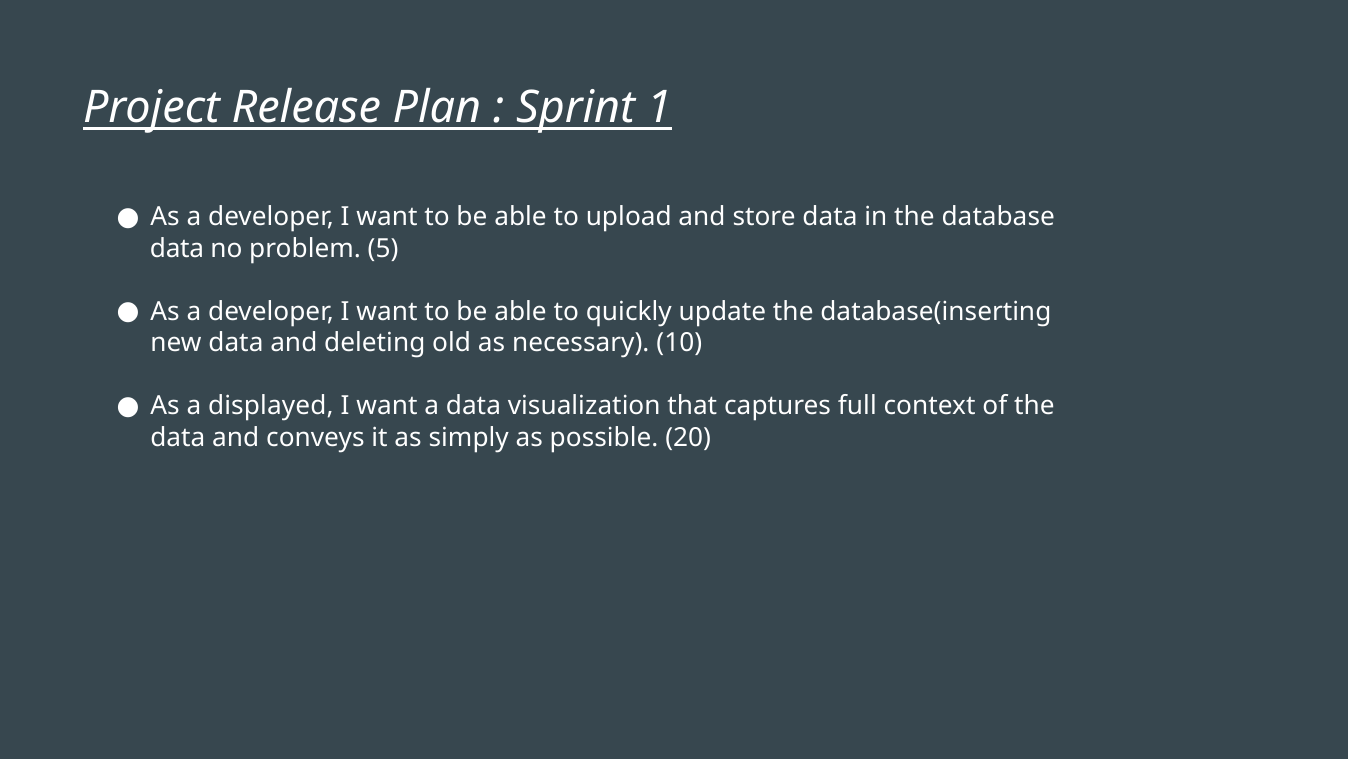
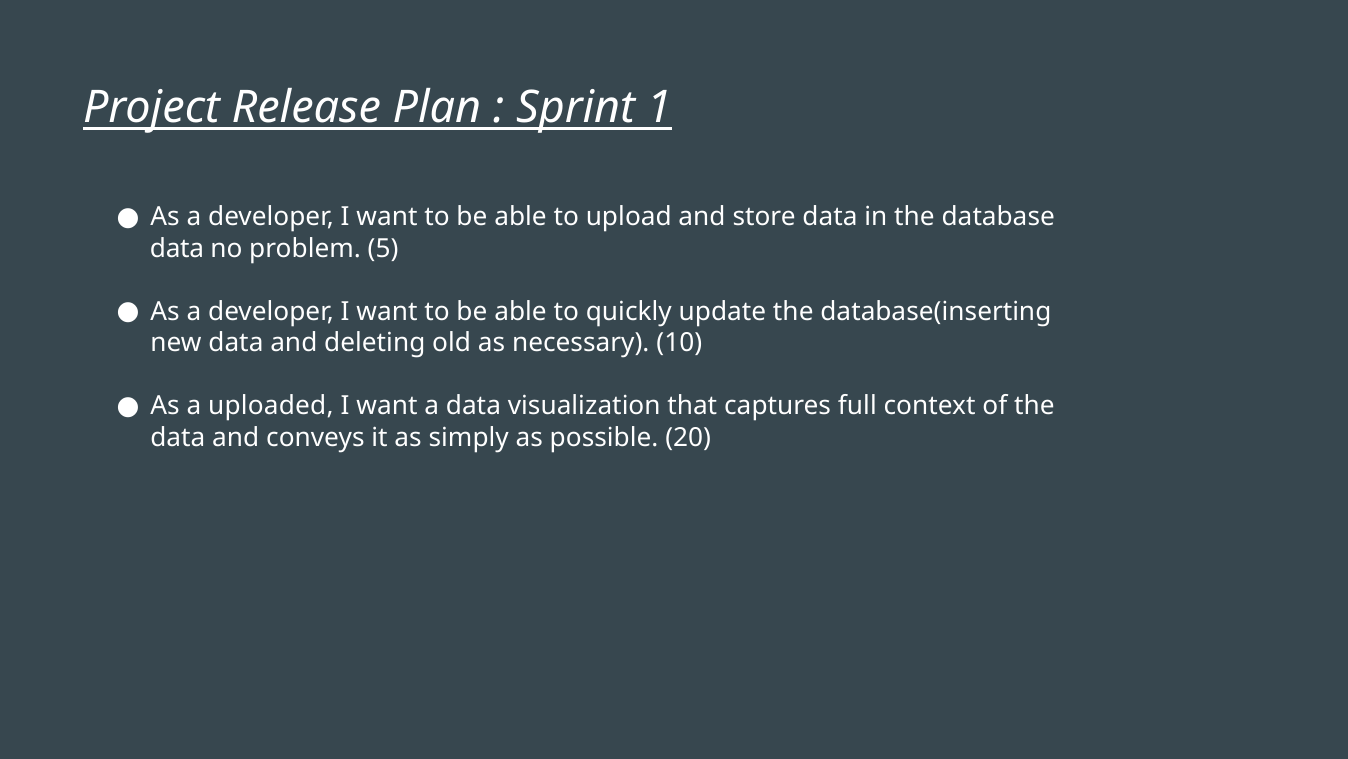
displayed: displayed -> uploaded
